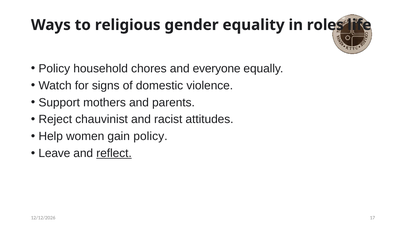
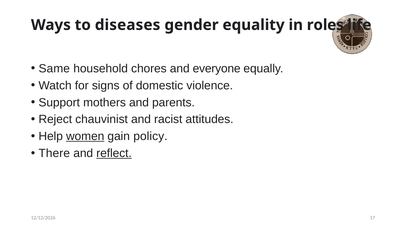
religious: religious -> diseases
Policy at (54, 69): Policy -> Same
women underline: none -> present
Leave: Leave -> There
